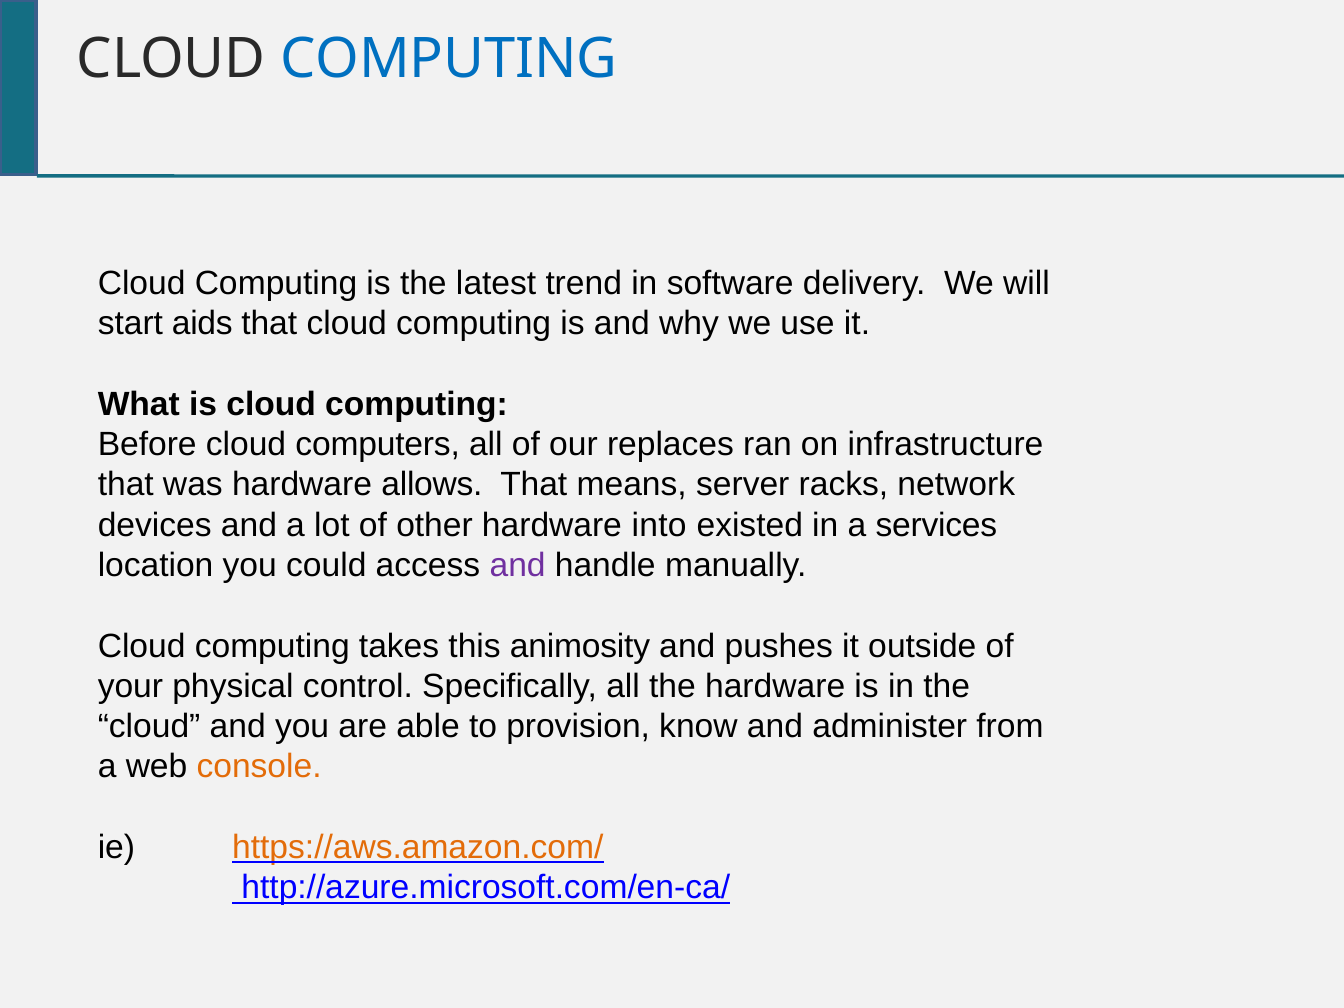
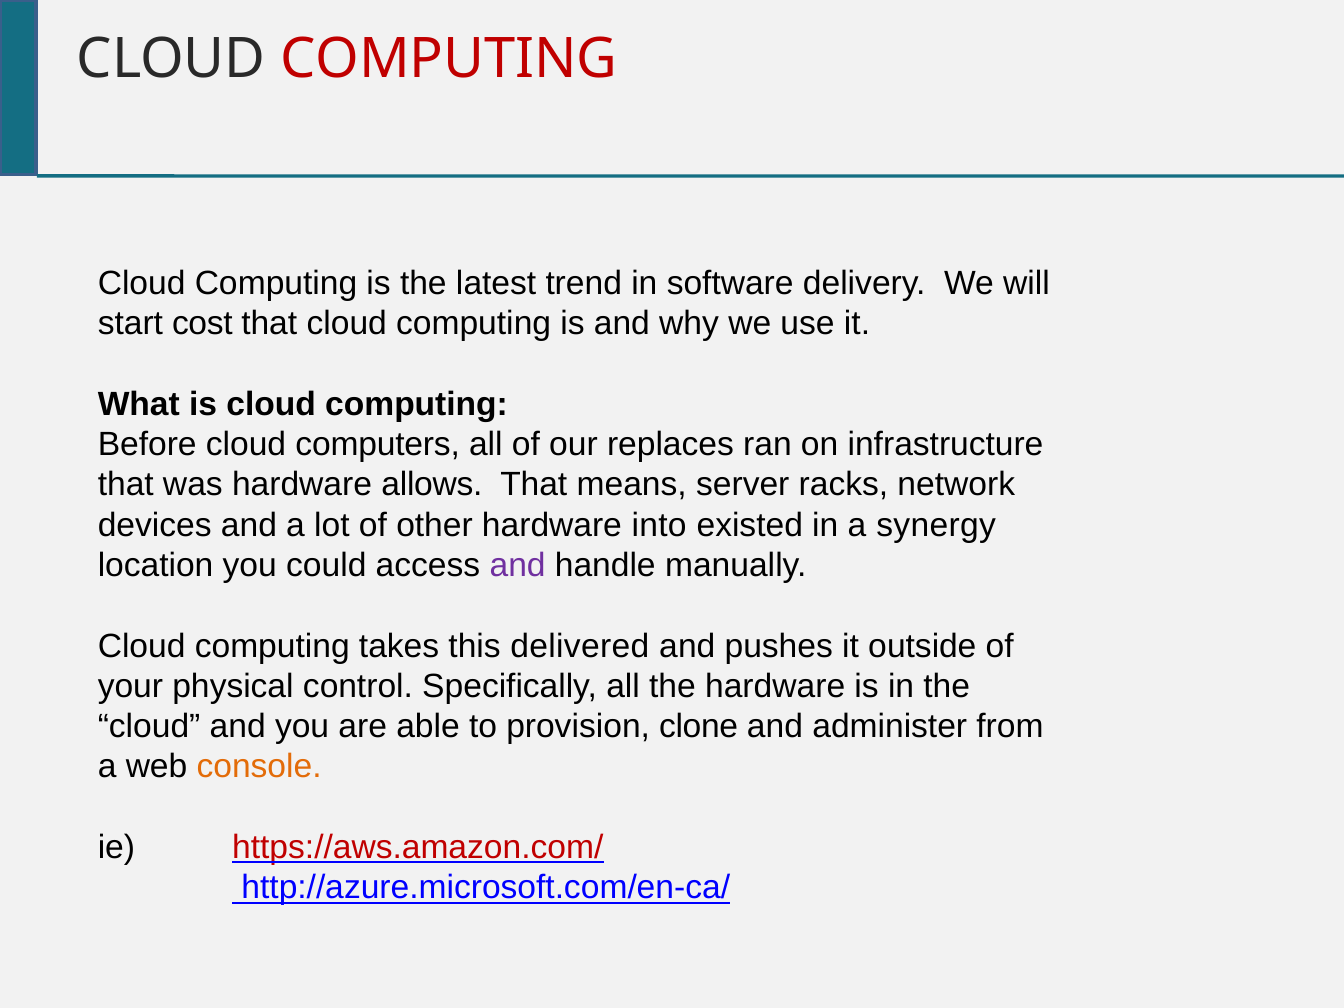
COMPUTING at (449, 59) colour: blue -> red
aids: aids -> cost
services: services -> synergy
animosity: animosity -> delivered
know: know -> clone
https://aws.amazon.com/ colour: orange -> red
